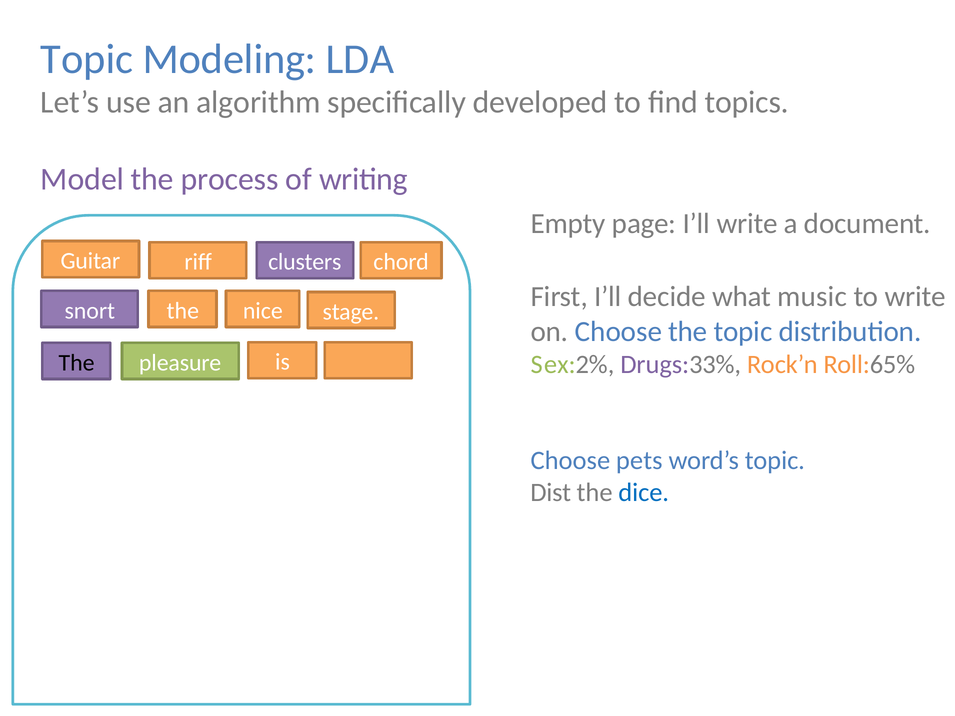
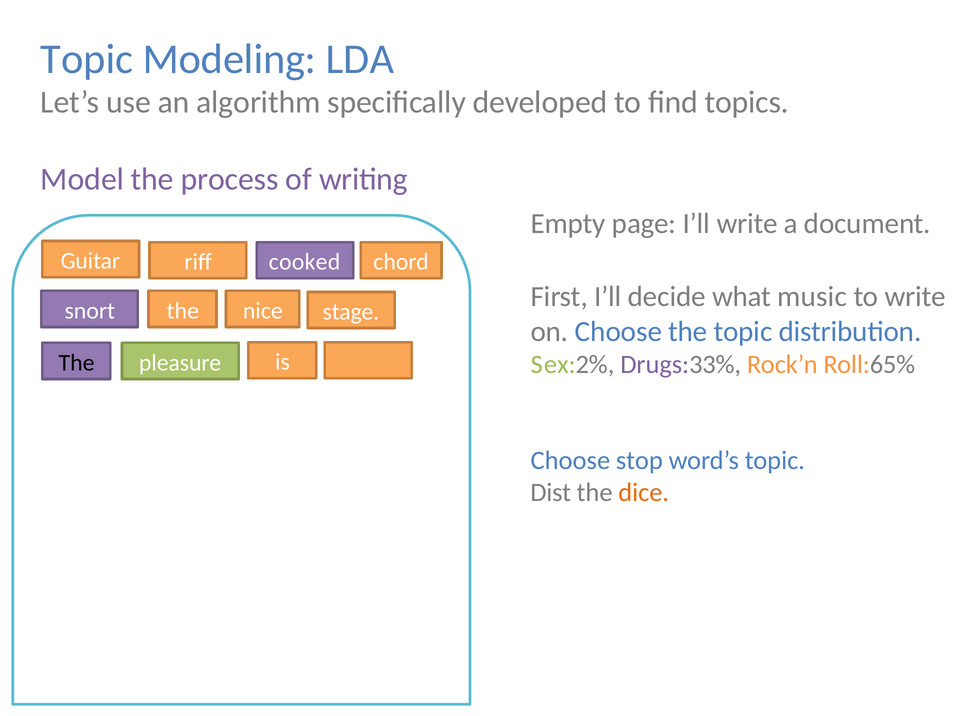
clusters: clusters -> cooked
pets: pets -> stop
dice colour: blue -> orange
